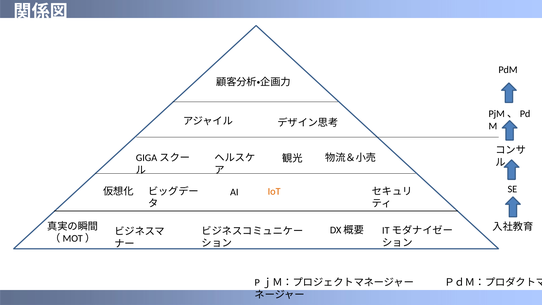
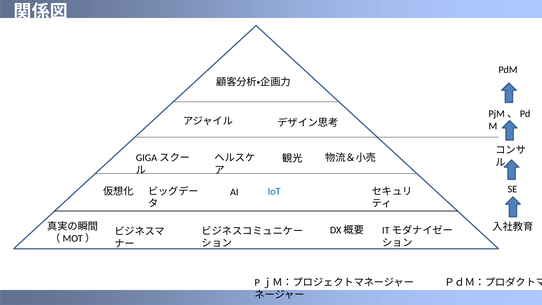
IoT colour: orange -> blue
